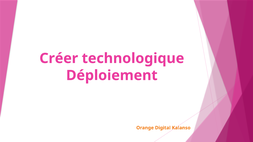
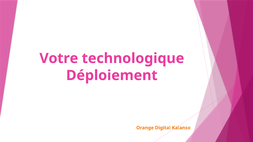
Créer: Créer -> Votre
